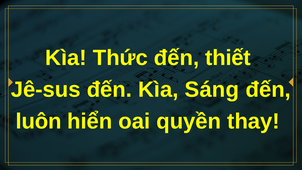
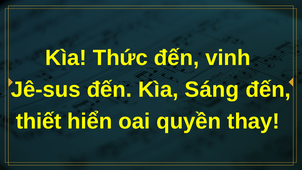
thiết: thiết -> vinh
luôn: luôn -> thiết
